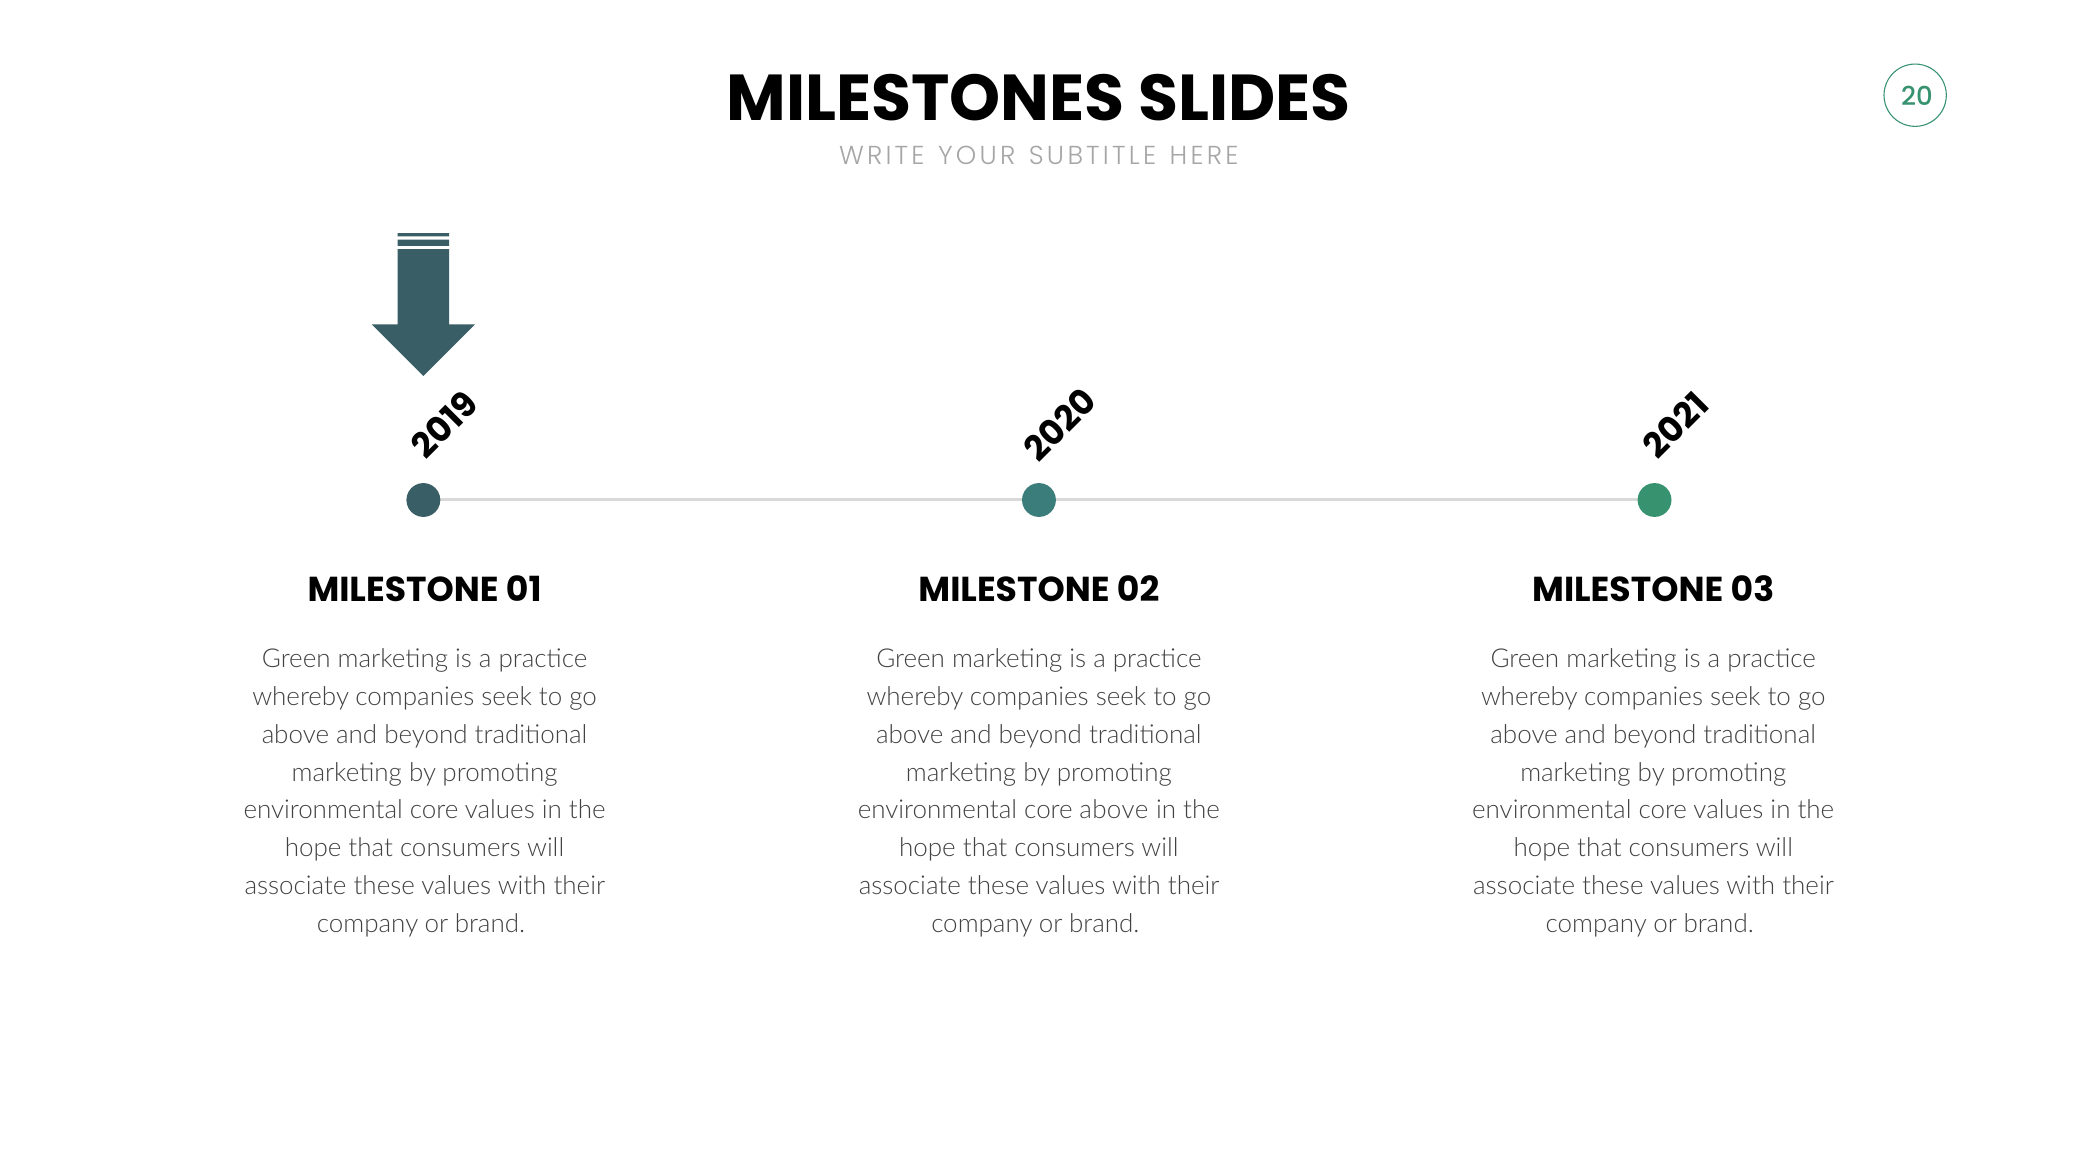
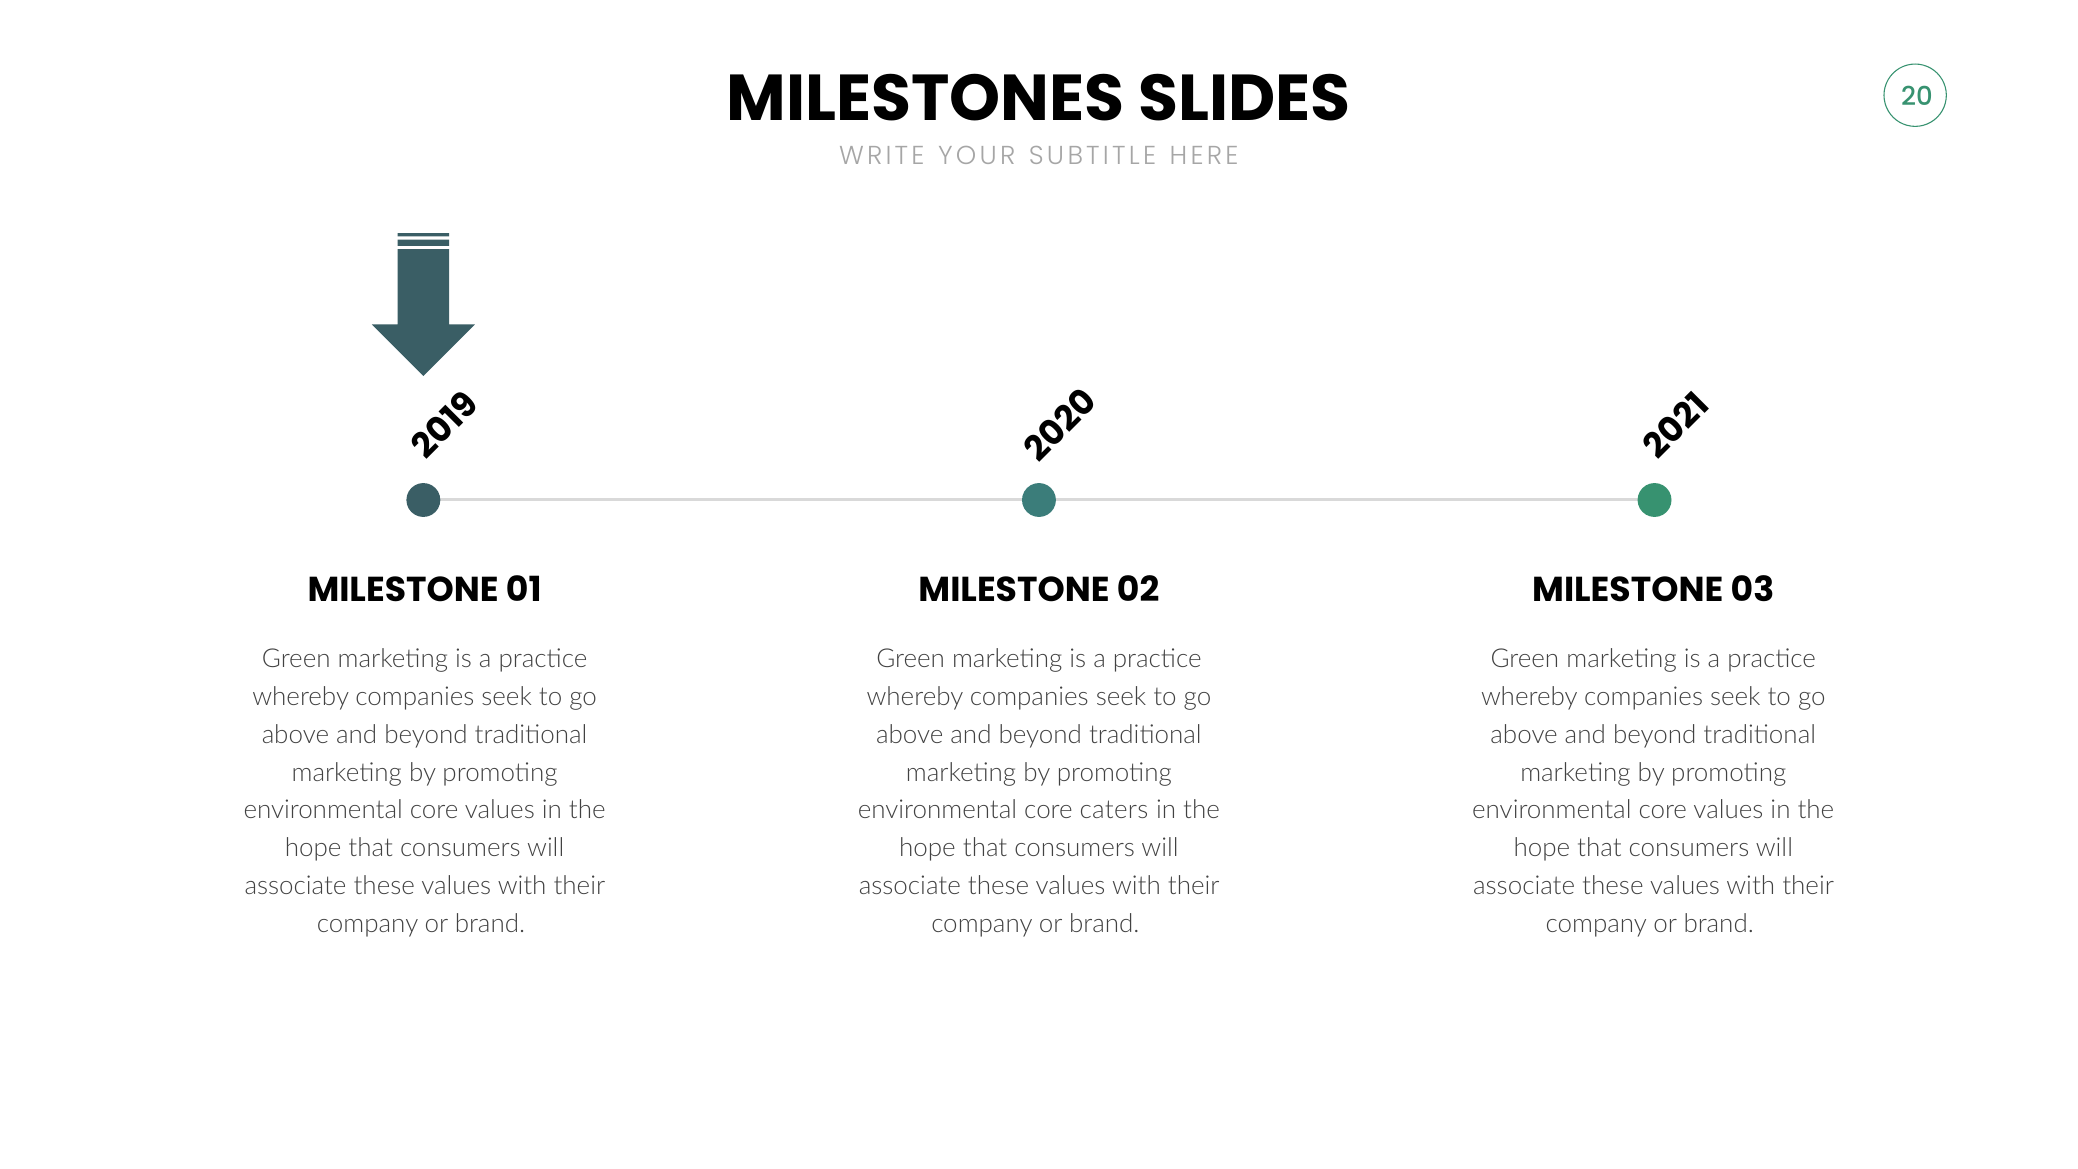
core above: above -> caters
